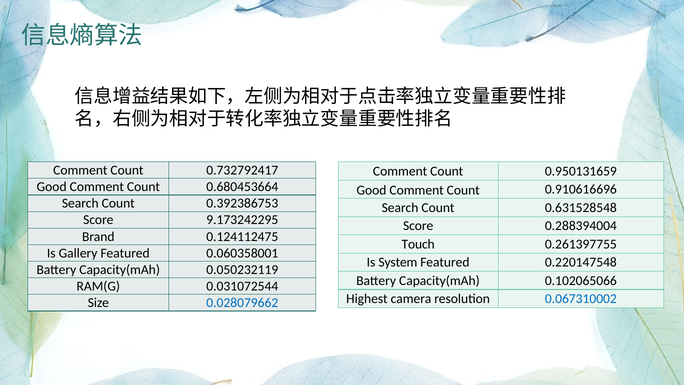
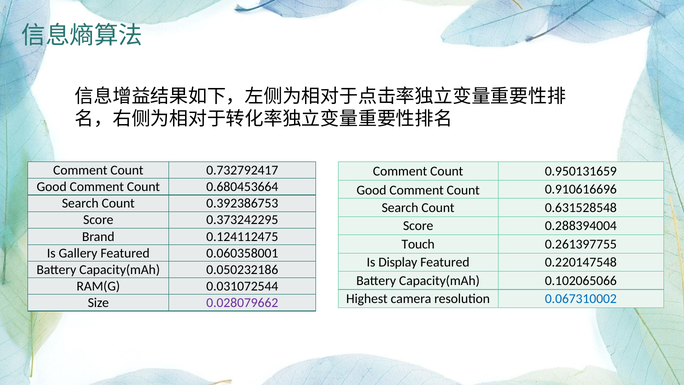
9.173242295: 9.173242295 -> 0.373242295
System: System -> Display
0.050232119: 0.050232119 -> 0.050232186
0.028079662 colour: blue -> purple
